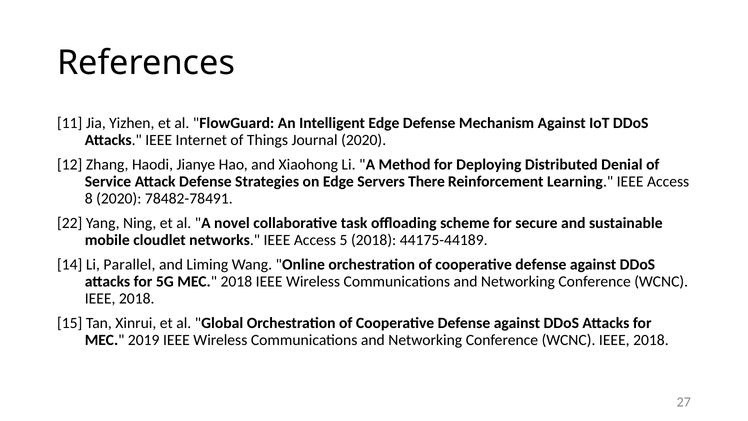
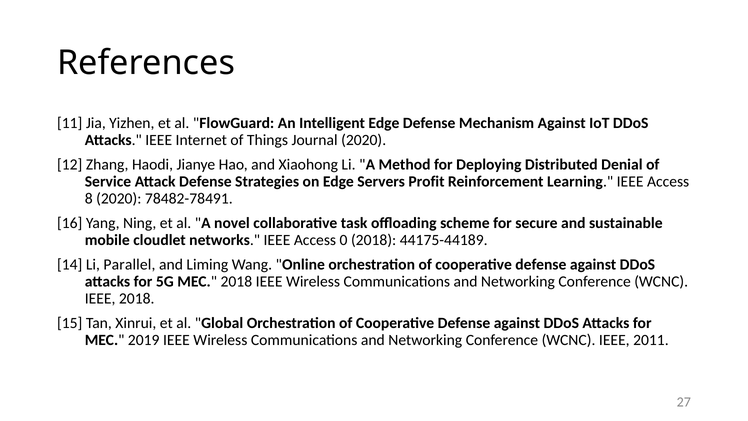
There: There -> Profit
22: 22 -> 16
5: 5 -> 0
2018 at (651, 340): 2018 -> 2011
